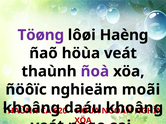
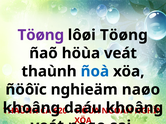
lôøi Haèng: Haèng -> Töøng
ñoà colour: purple -> blue
nghieäm moãi: moãi -> naøo
